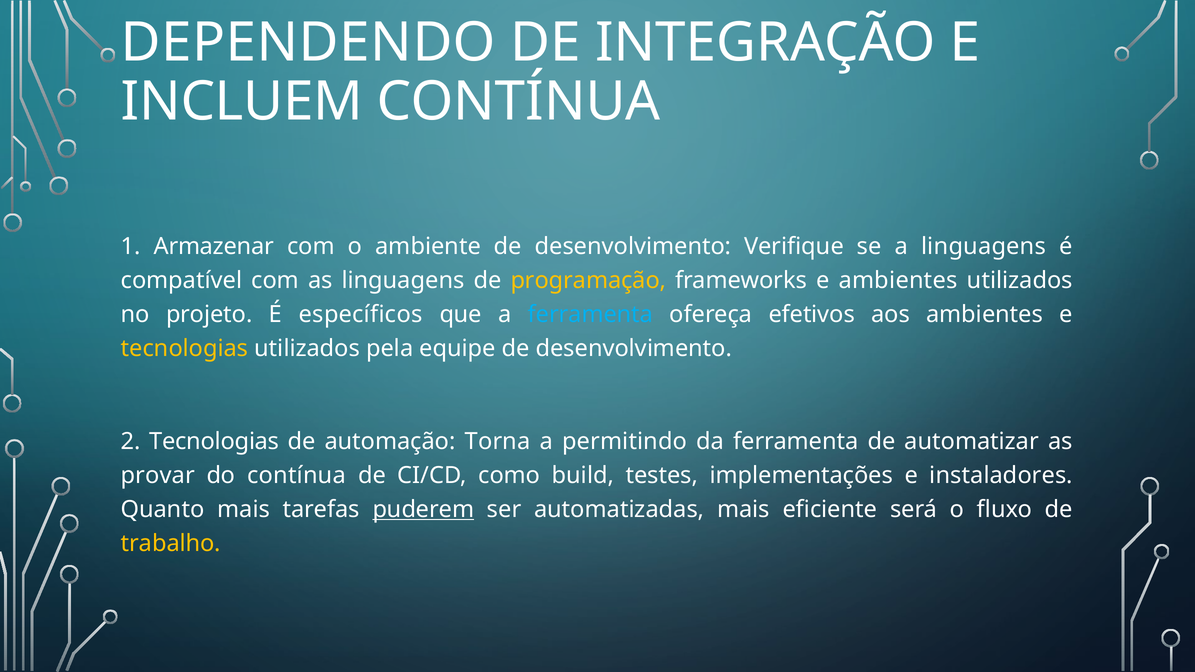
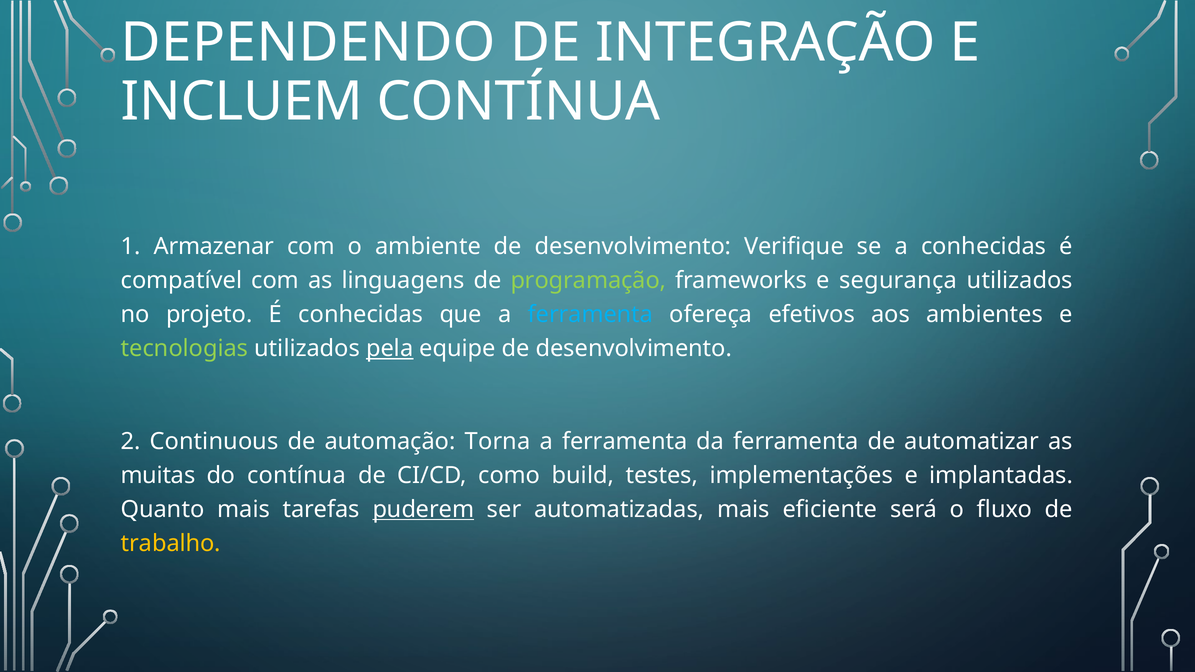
a linguagens: linguagens -> conhecidas
programação colour: yellow -> light green
e ambientes: ambientes -> segurança
É específicos: específicos -> conhecidas
tecnologias at (185, 349) colour: yellow -> light green
pela underline: none -> present
2 Tecnologias: Tecnologias -> Continuous
permitindo at (625, 441): permitindo -> ferramenta
provar: provar -> muitas
instaladores: instaladores -> implantadas
